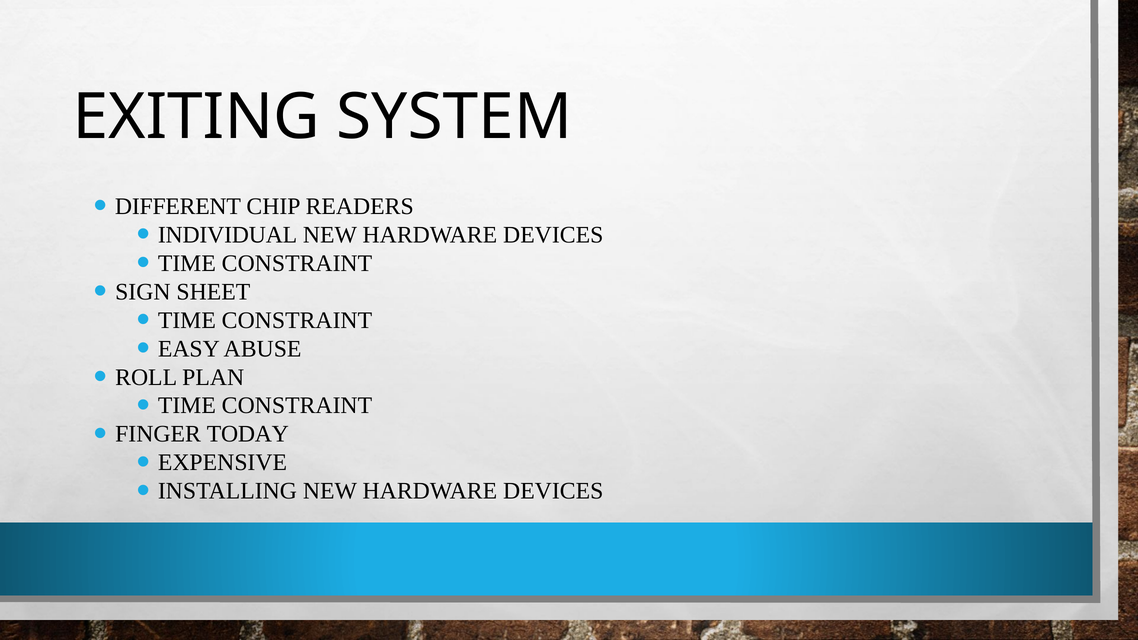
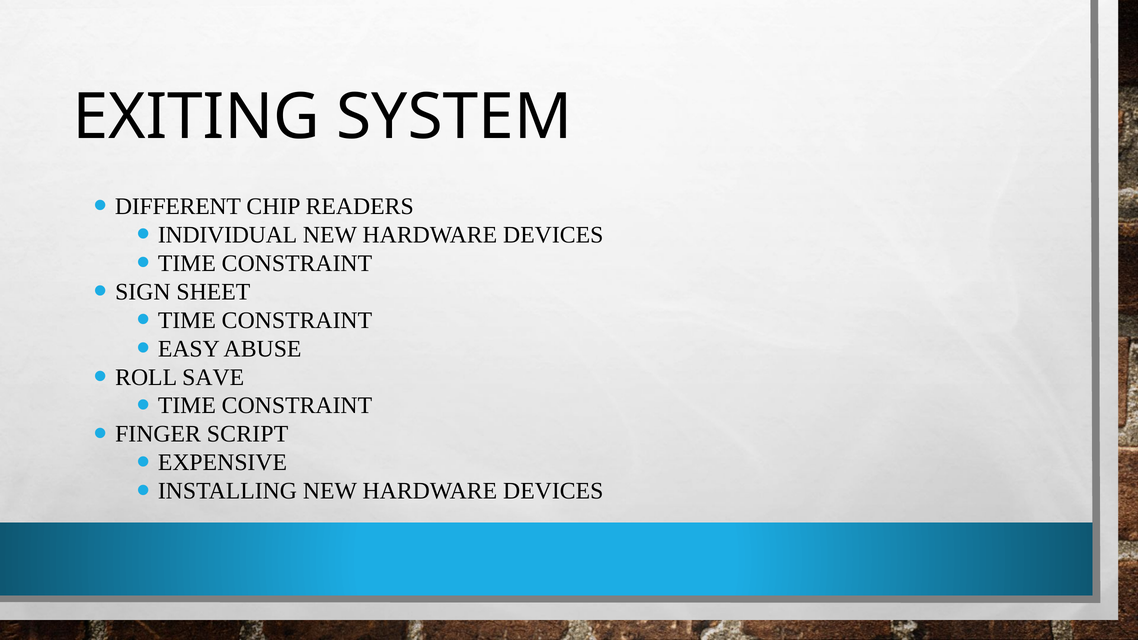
PLAN: PLAN -> SAVE
TODAY: TODAY -> SCRIPT
